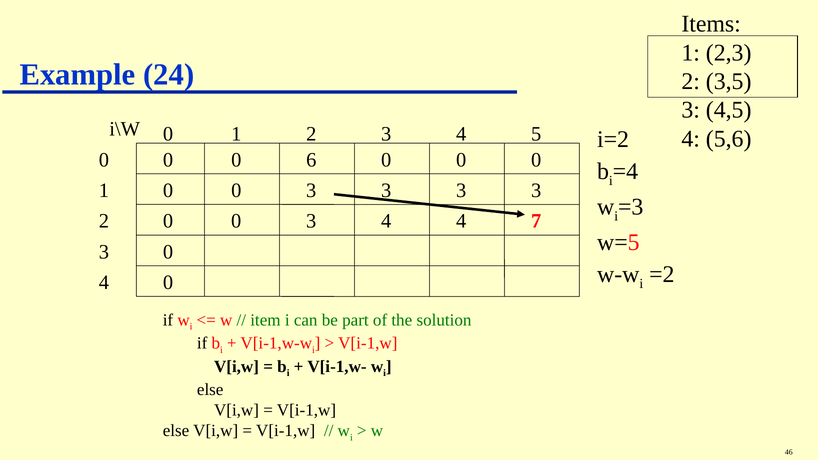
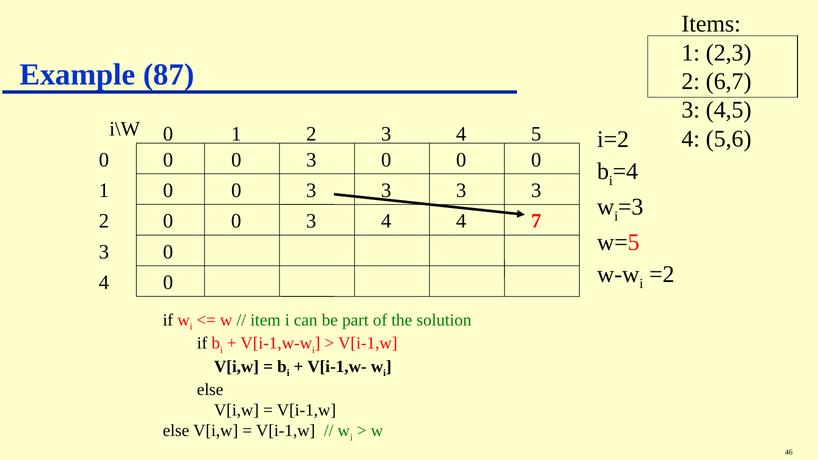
24: 24 -> 87
3,5: 3,5 -> 6,7
0 6: 6 -> 3
